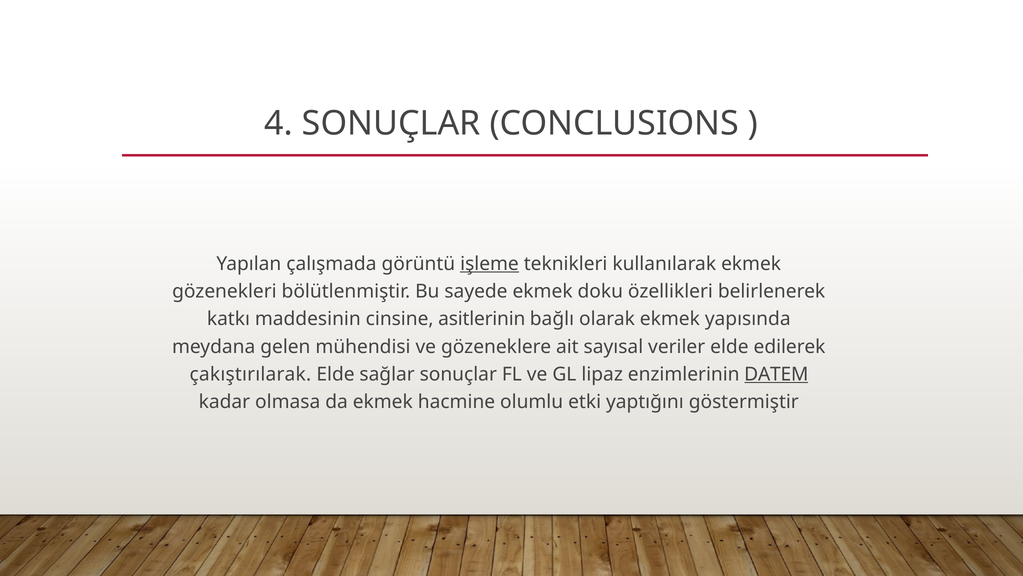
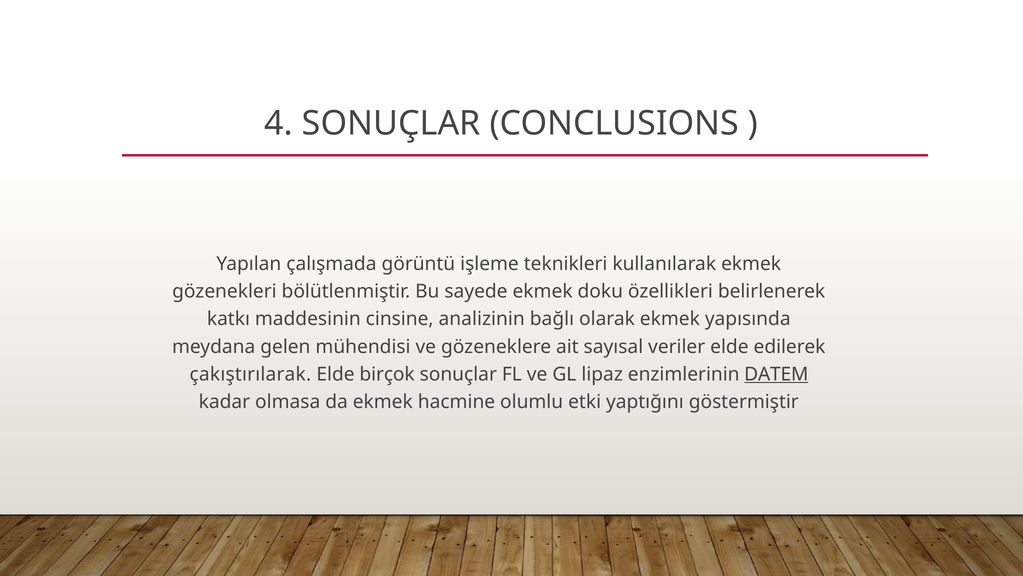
işleme underline: present -> none
asitlerinin: asitlerinin -> analizinin
sağlar: sağlar -> birçok
